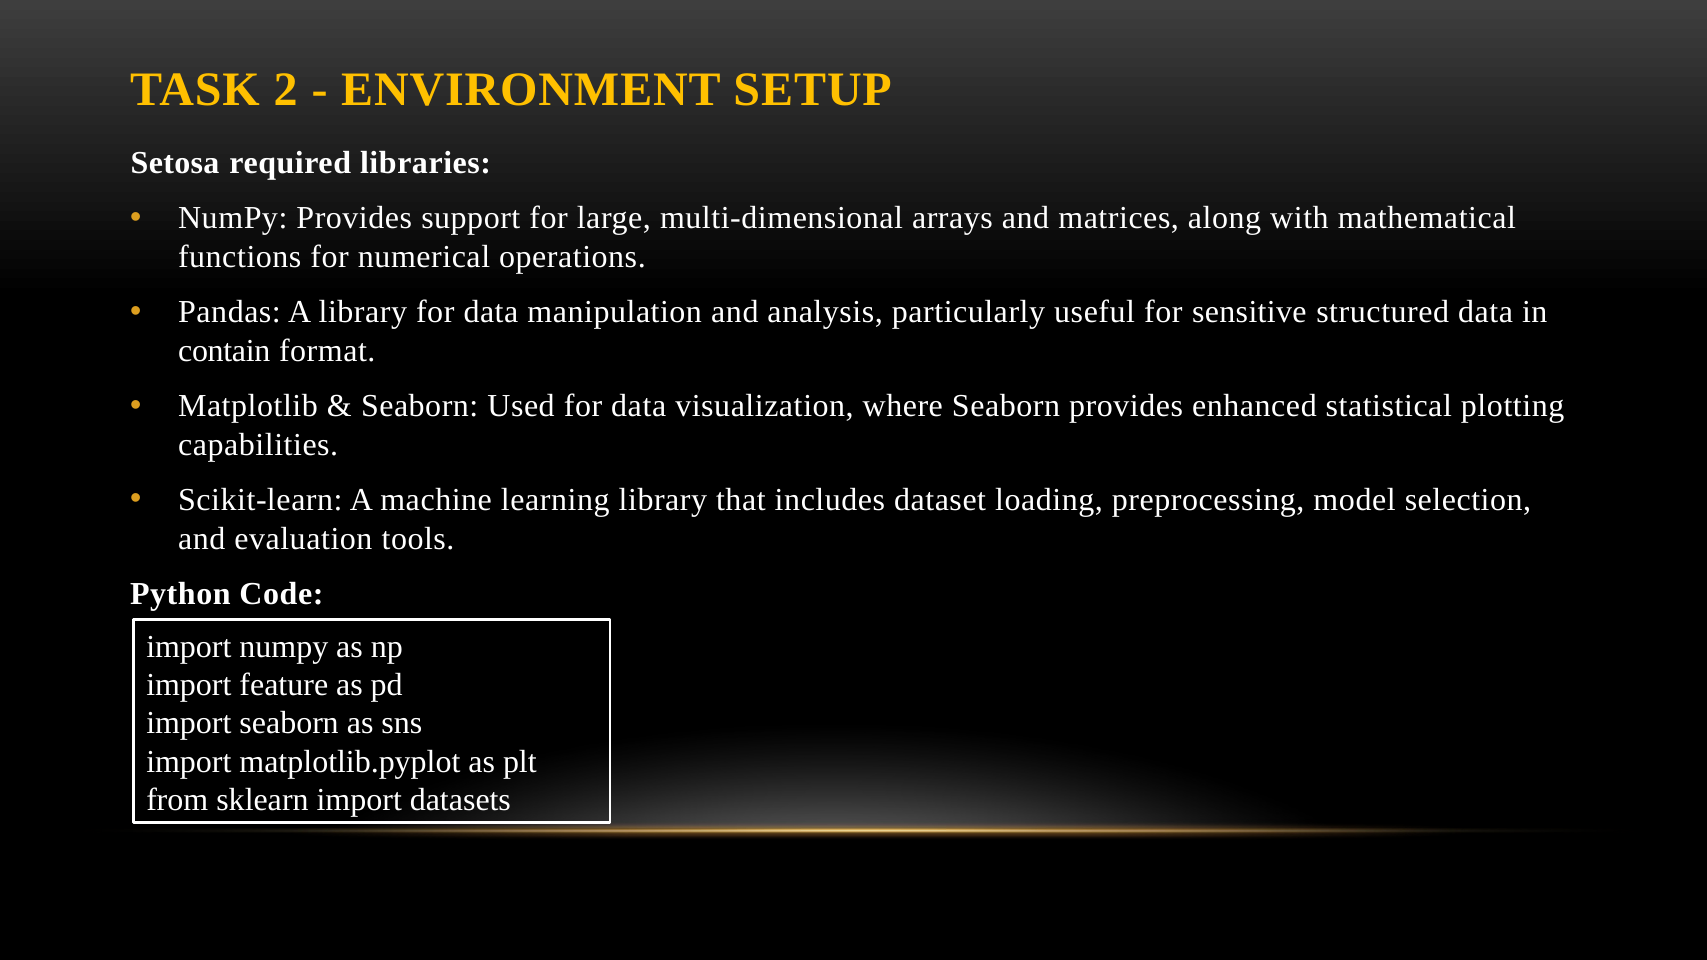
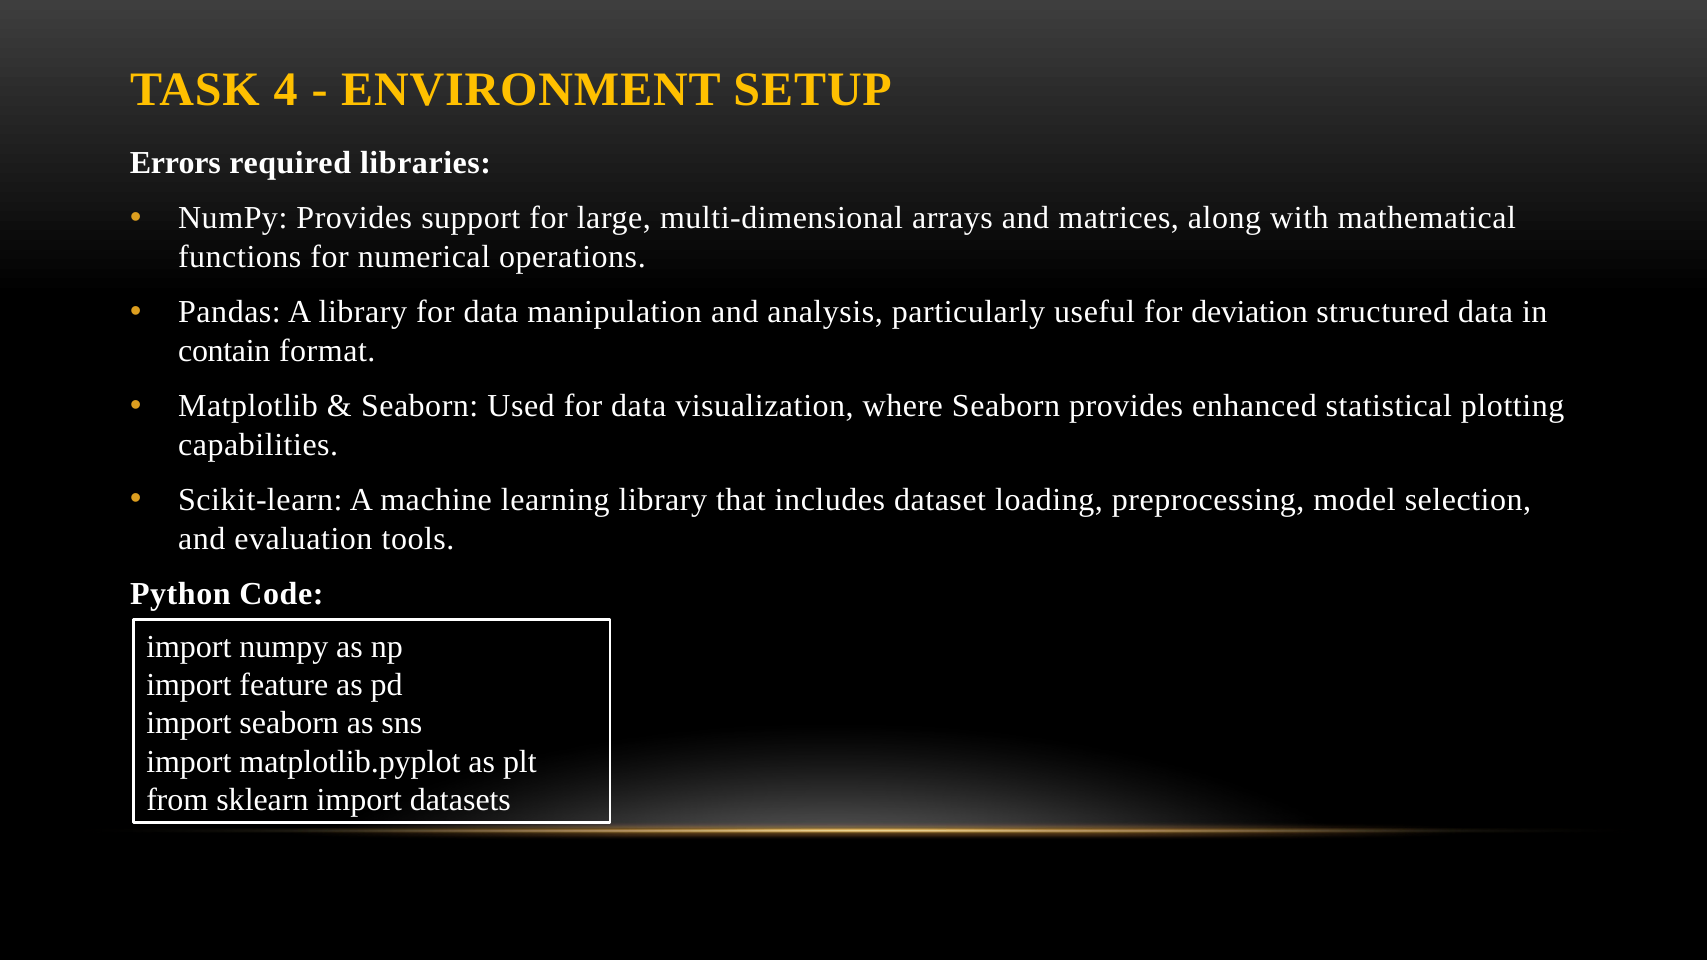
2: 2 -> 4
Setosa: Setosa -> Errors
sensitive: sensitive -> deviation
